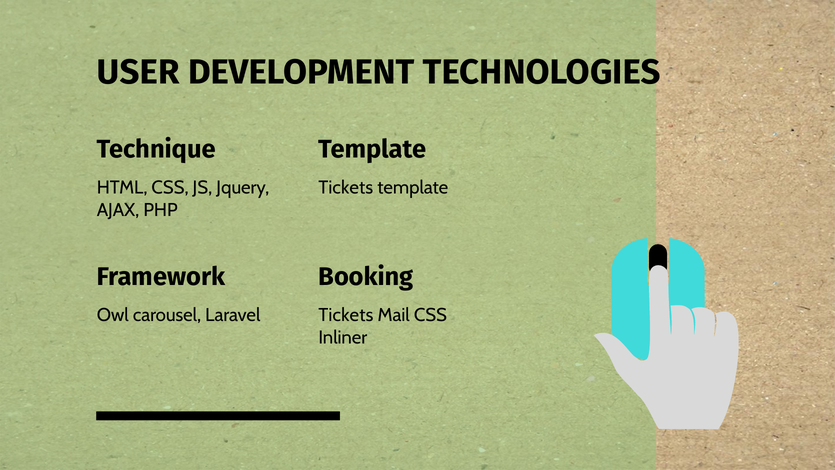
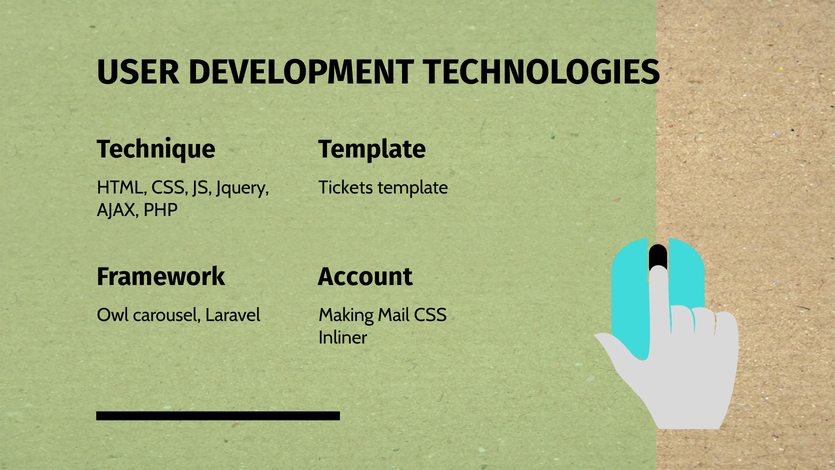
Booking: Booking -> Account
Laravel Tickets: Tickets -> Making
